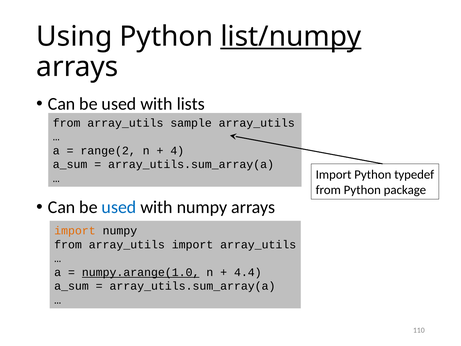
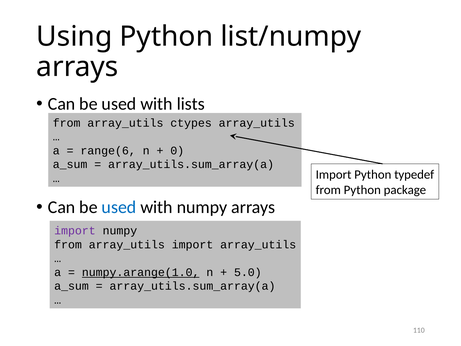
list/numpy underline: present -> none
sample: sample -> ctypes
range(2: range(2 -> range(6
4: 4 -> 0
import at (75, 231) colour: orange -> purple
4.4: 4.4 -> 5.0
